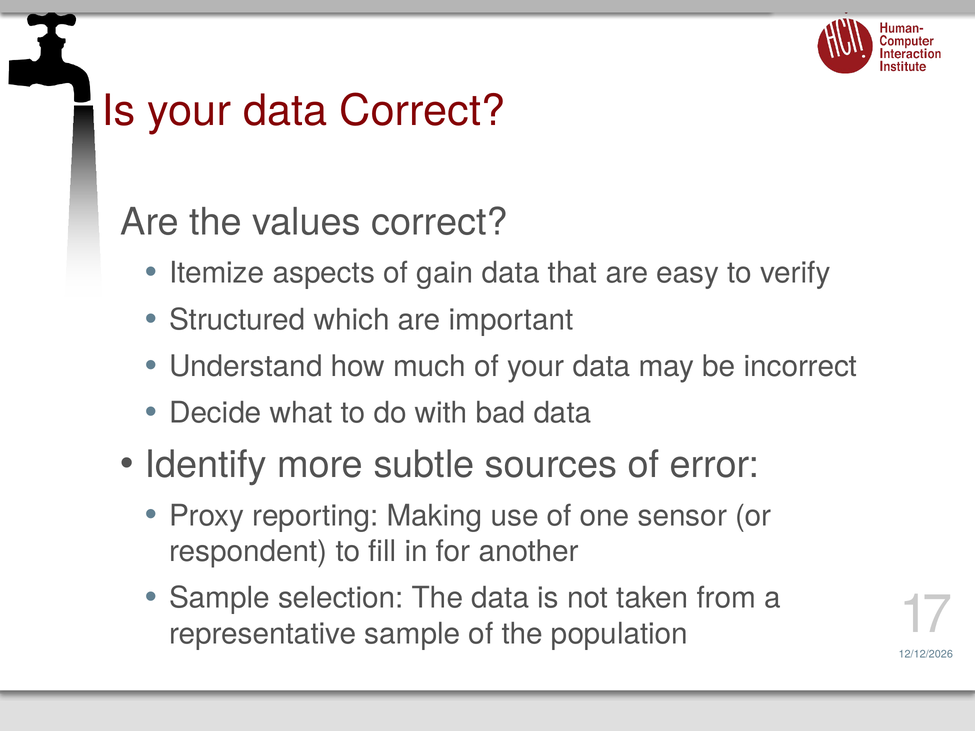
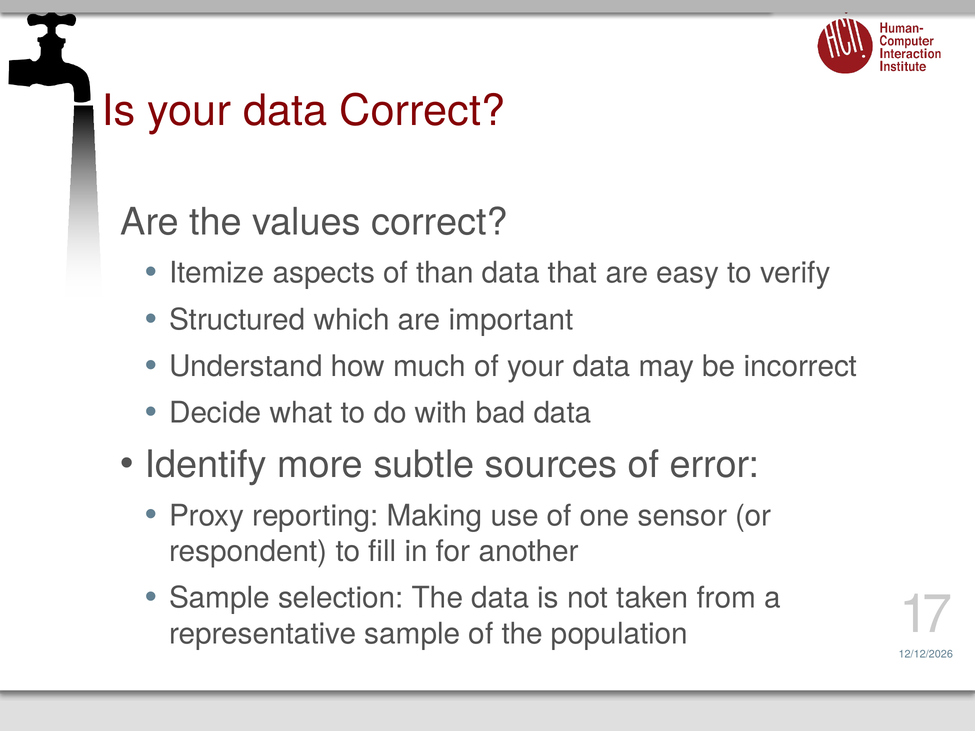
gain: gain -> than
